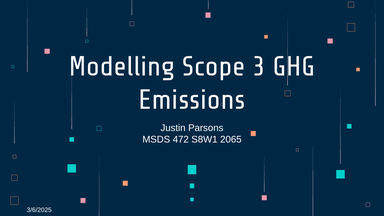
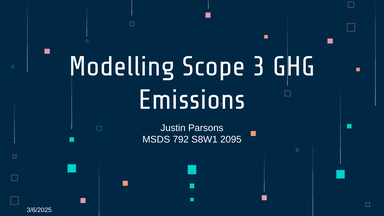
472: 472 -> 792
2065: 2065 -> 2095
